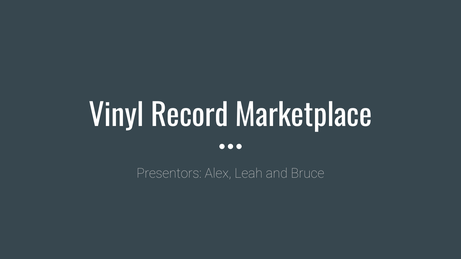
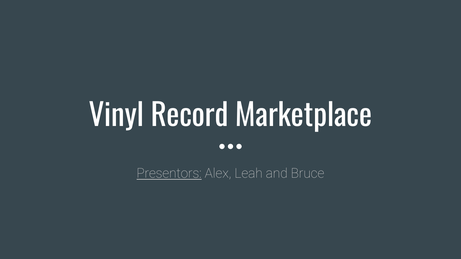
Presentors underline: none -> present
